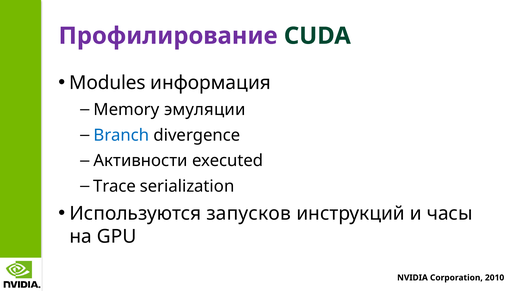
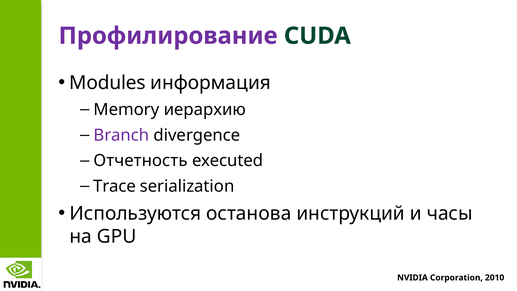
эмуляции: эмуляции -> иерархию
Branch colour: blue -> purple
Активности: Активности -> Отчетность
запусков: запусков -> останова
